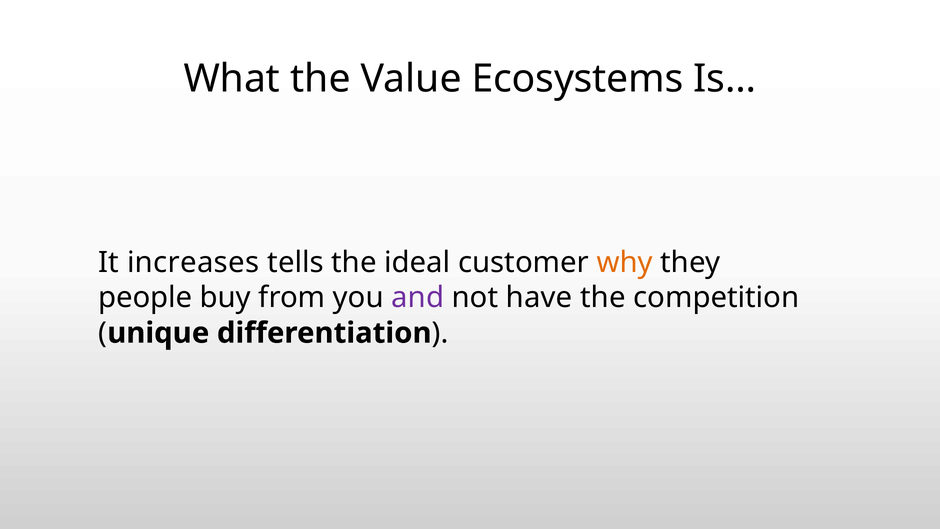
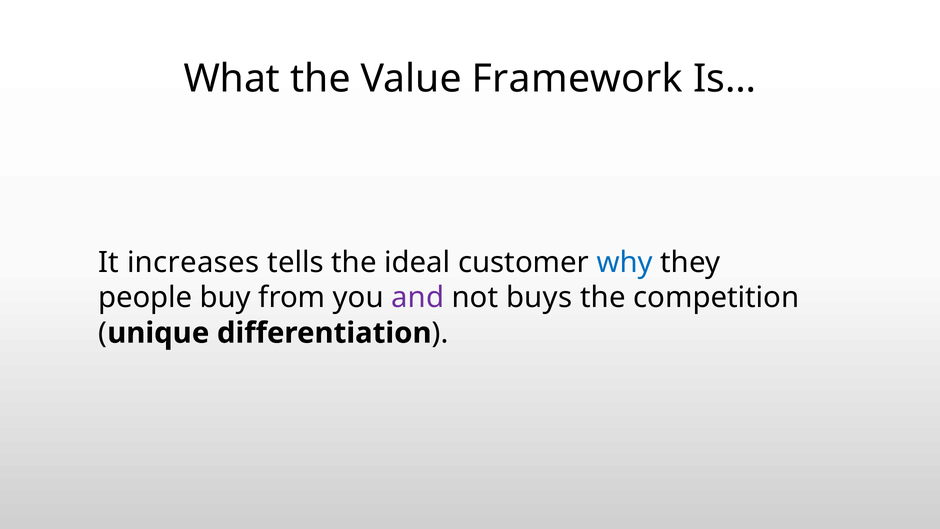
Ecosystems: Ecosystems -> Framework
why colour: orange -> blue
have: have -> buys
